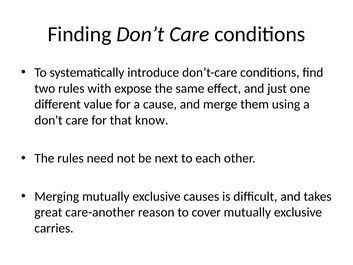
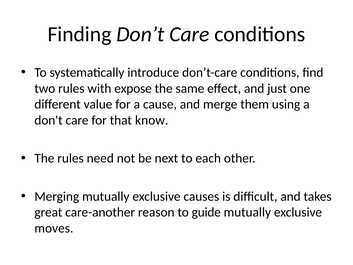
cover: cover -> guide
carries: carries -> moves
